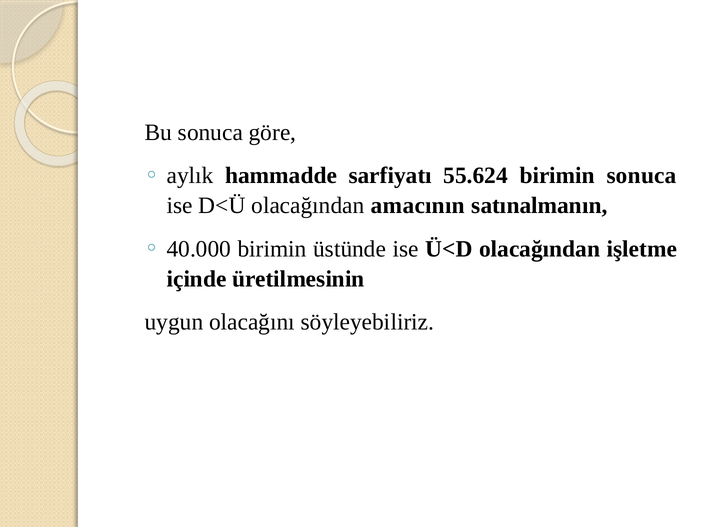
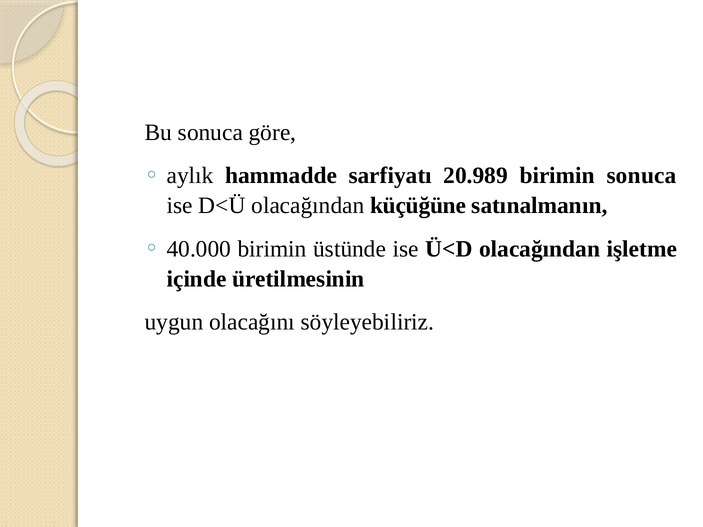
55.624: 55.624 -> 20.989
amacının: amacının -> küçüğüne
